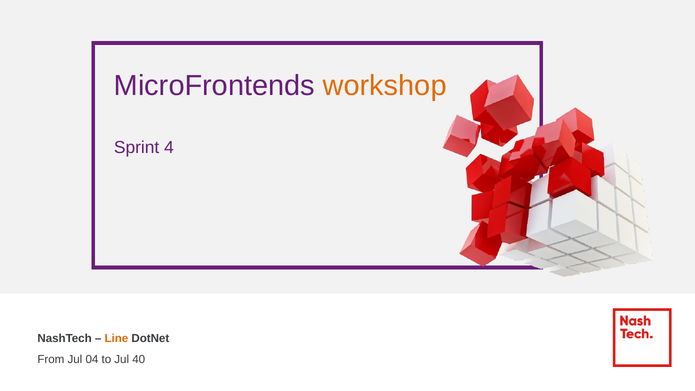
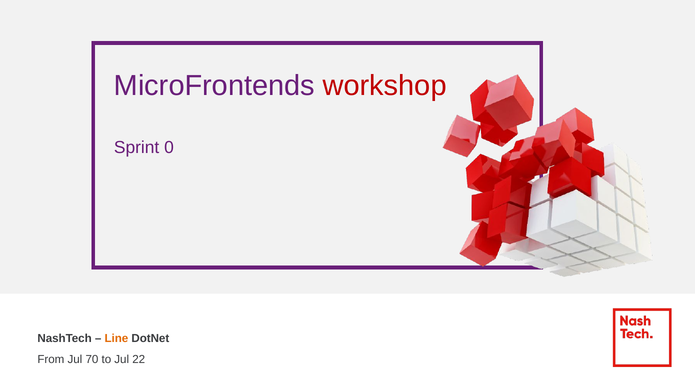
workshop colour: orange -> red
4: 4 -> 0
04: 04 -> 70
40: 40 -> 22
